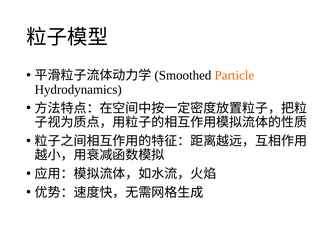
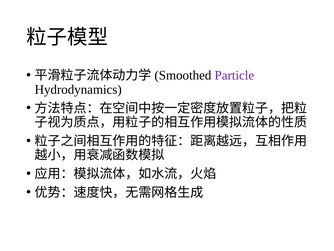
Particle colour: orange -> purple
